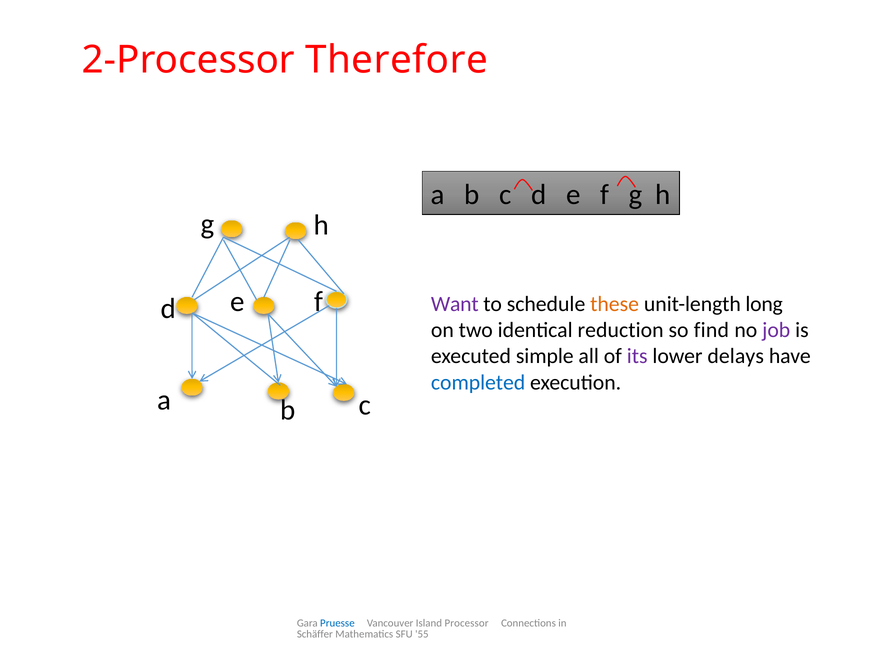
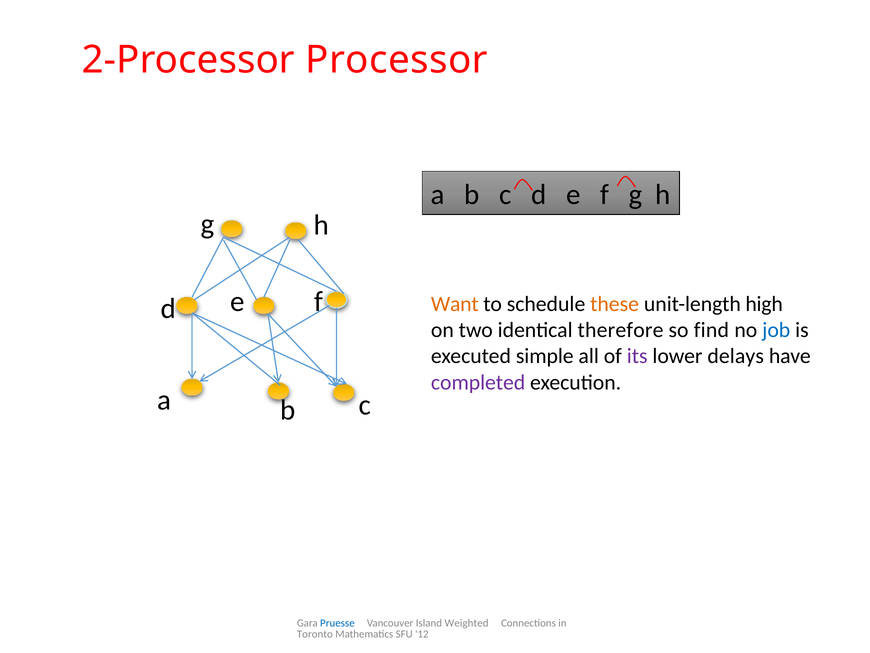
Therefore: Therefore -> Processor
Want colour: purple -> orange
long: long -> high
reduction: reduction -> therefore
job colour: purple -> blue
completed colour: blue -> purple
Processor: Processor -> Weighted
Schäffer: Schäffer -> Toronto
55: 55 -> 12
